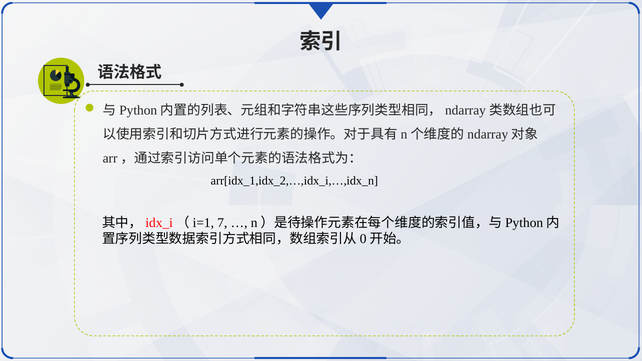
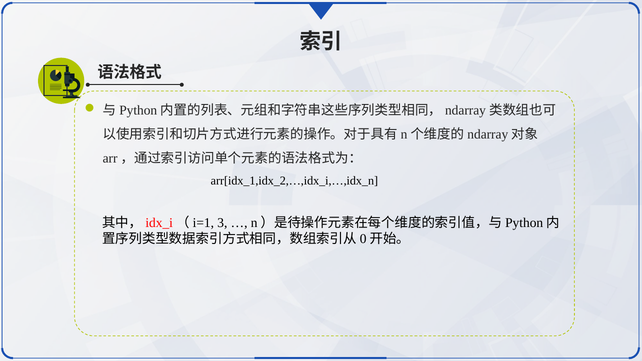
7: 7 -> 3
